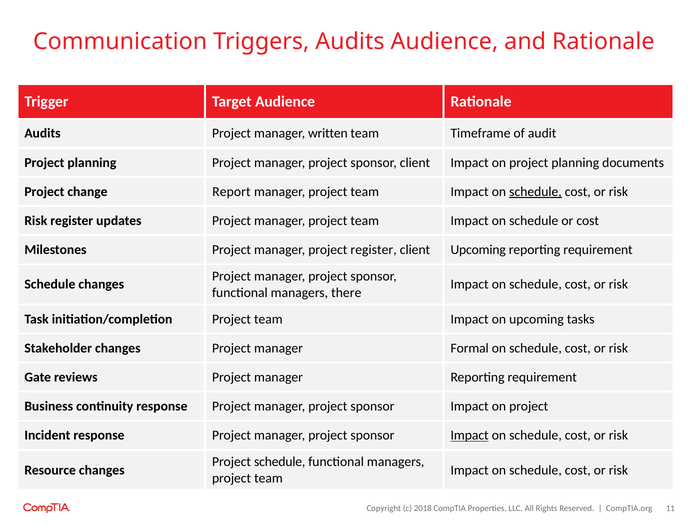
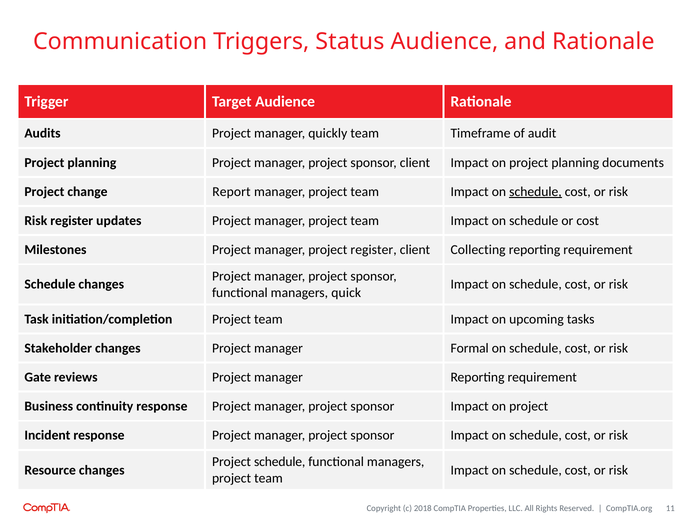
Triggers Audits: Audits -> Status
written: written -> quickly
client Upcoming: Upcoming -> Collecting
there: there -> quick
Impact at (470, 435) underline: present -> none
